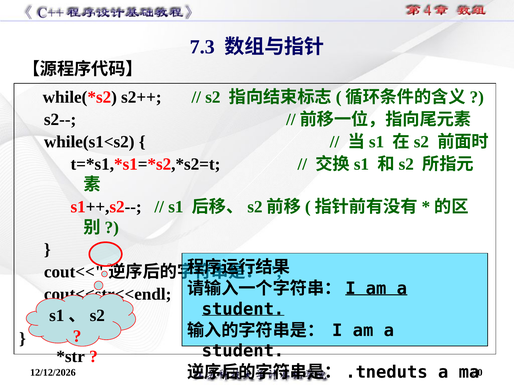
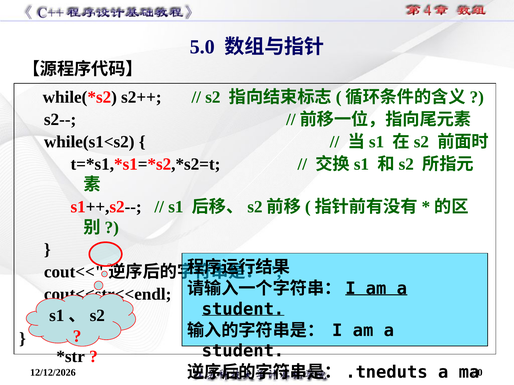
7.3: 7.3 -> 5.0
